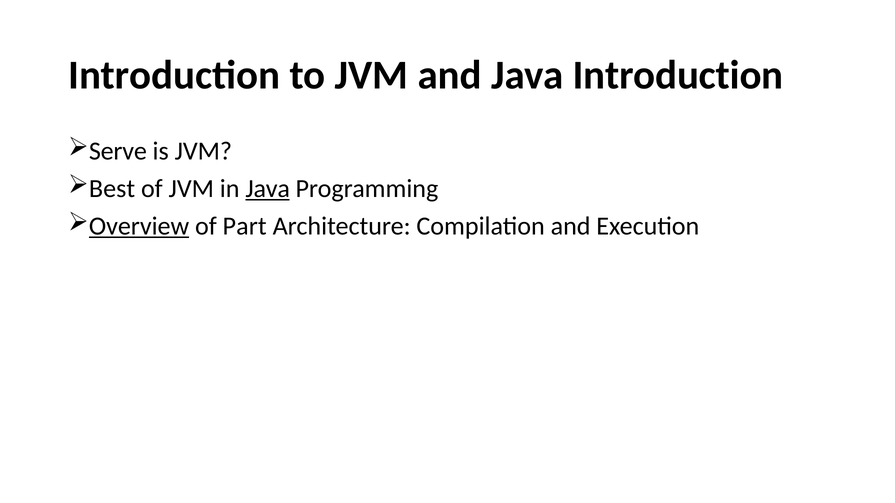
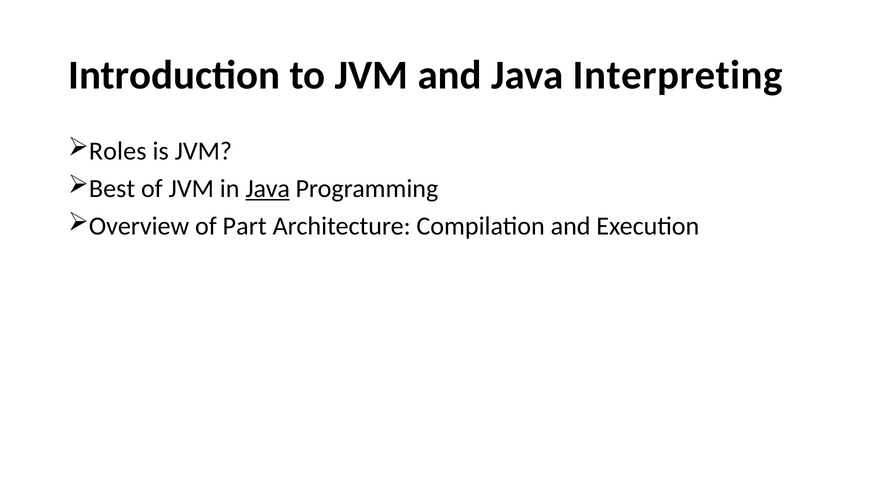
Java Introduction: Introduction -> Interpreting
Serve: Serve -> Roles
Overview underline: present -> none
